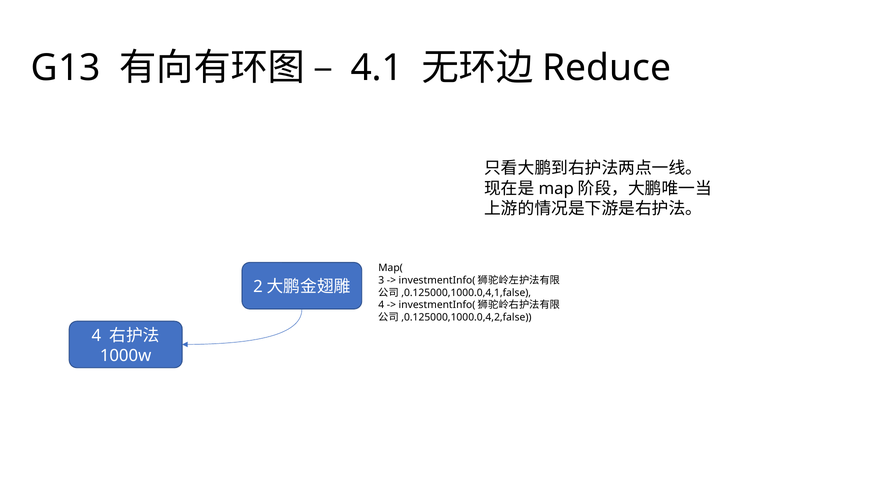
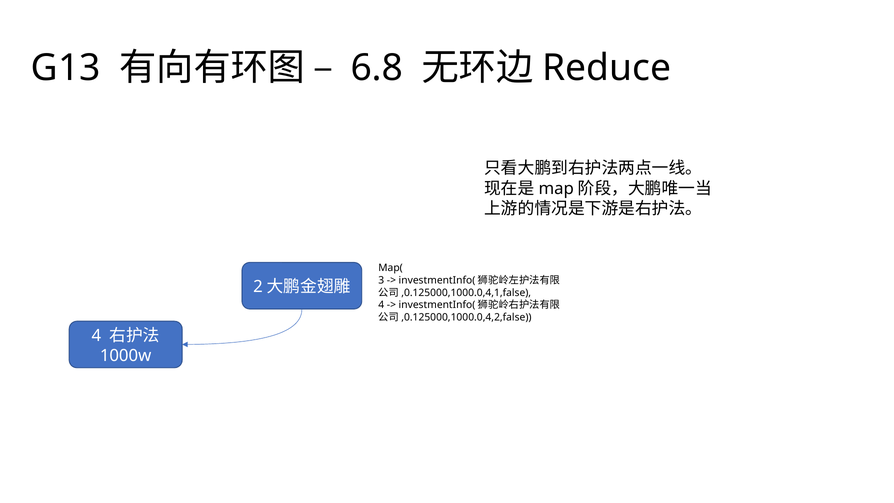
4.1: 4.1 -> 6.8
